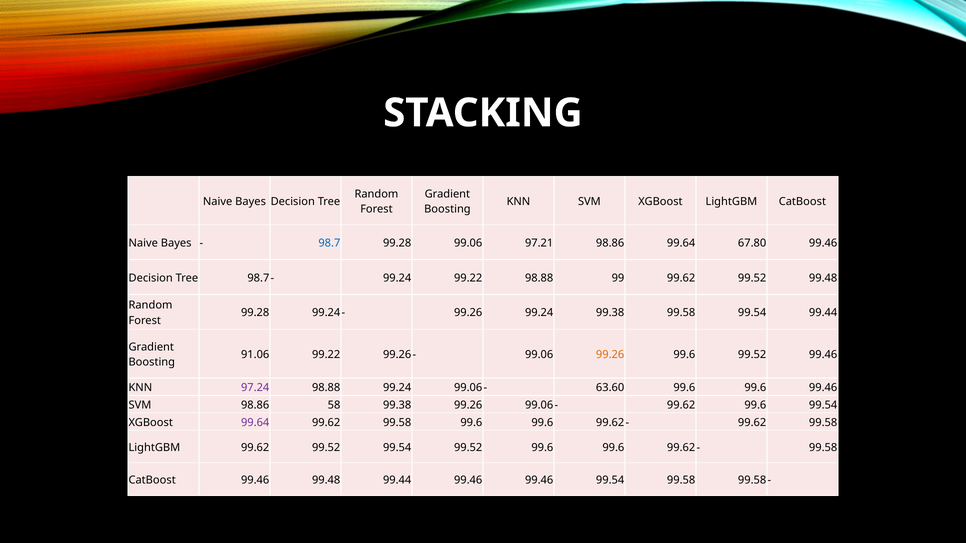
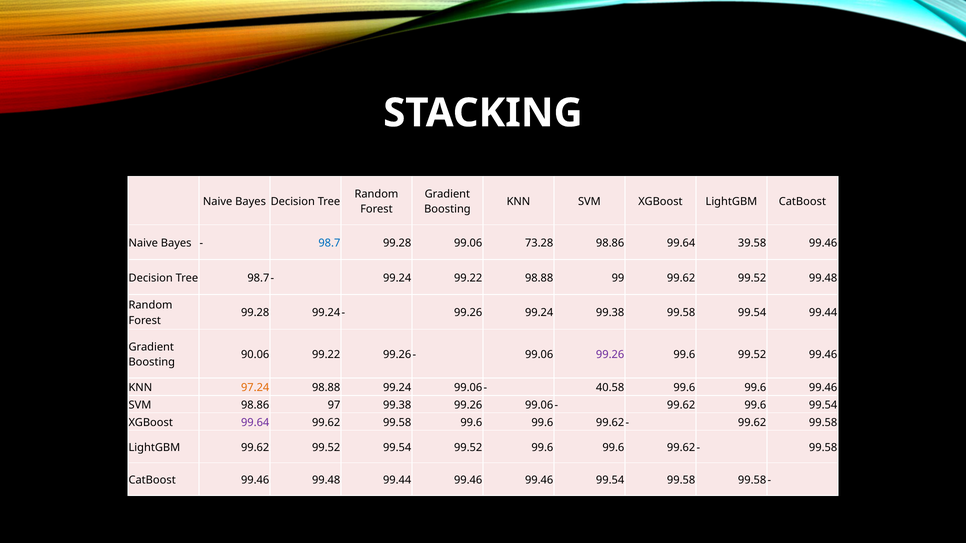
97.21: 97.21 -> 73.28
67.80: 67.80 -> 39.58
91.06: 91.06 -> 90.06
99.26 at (610, 355) colour: orange -> purple
97.24 colour: purple -> orange
63.60: 63.60 -> 40.58
58: 58 -> 97
